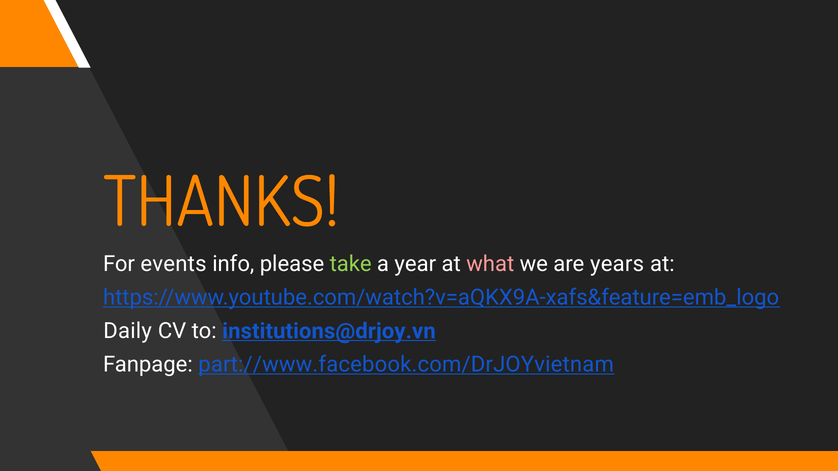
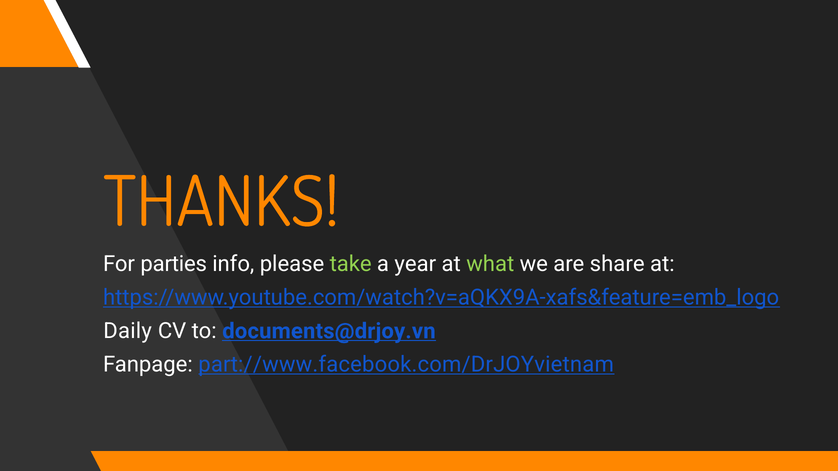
events: events -> parties
what colour: pink -> light green
years: years -> share
institutions@drjoy.vn: institutions@drjoy.vn -> documents@drjoy.vn
